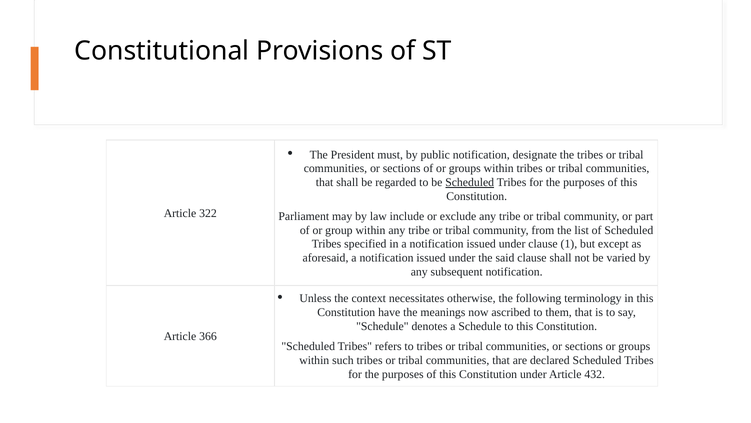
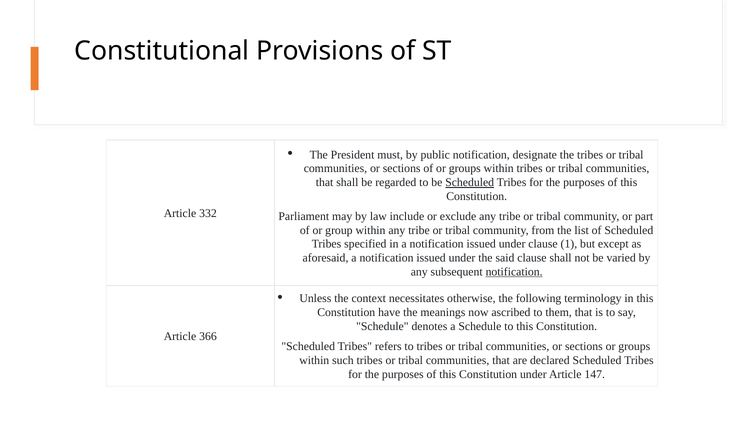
322: 322 -> 332
notification at (514, 271) underline: none -> present
432: 432 -> 147
